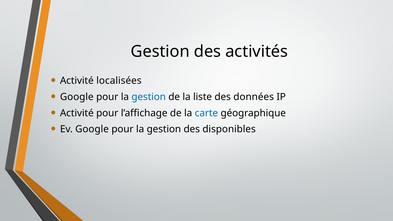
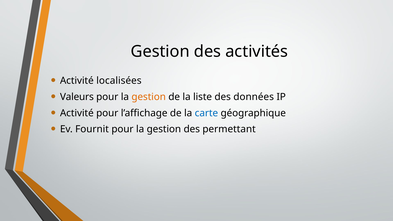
Google at (77, 97): Google -> Valeurs
gestion at (149, 97) colour: blue -> orange
Ev Google: Google -> Fournit
disponibles: disponibles -> permettant
